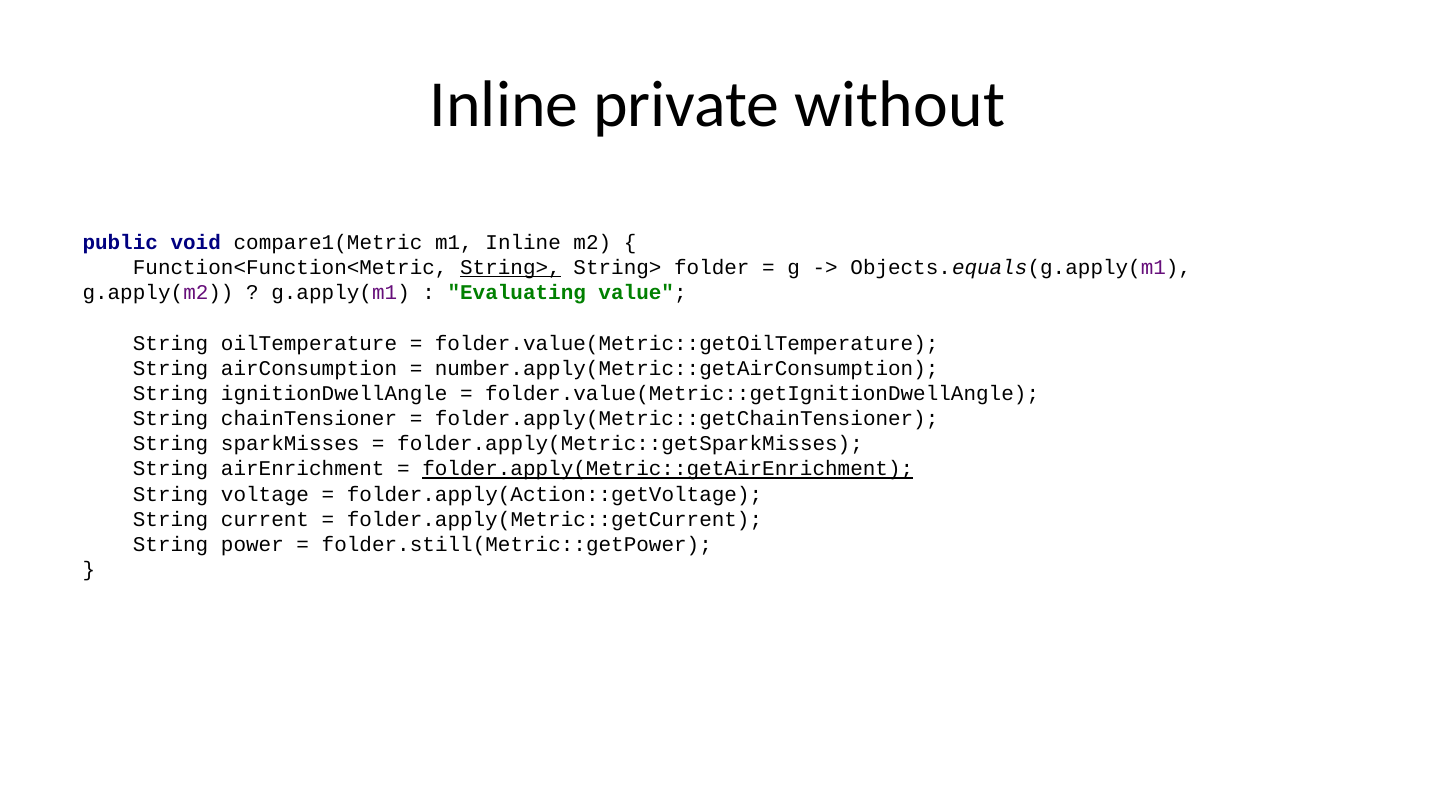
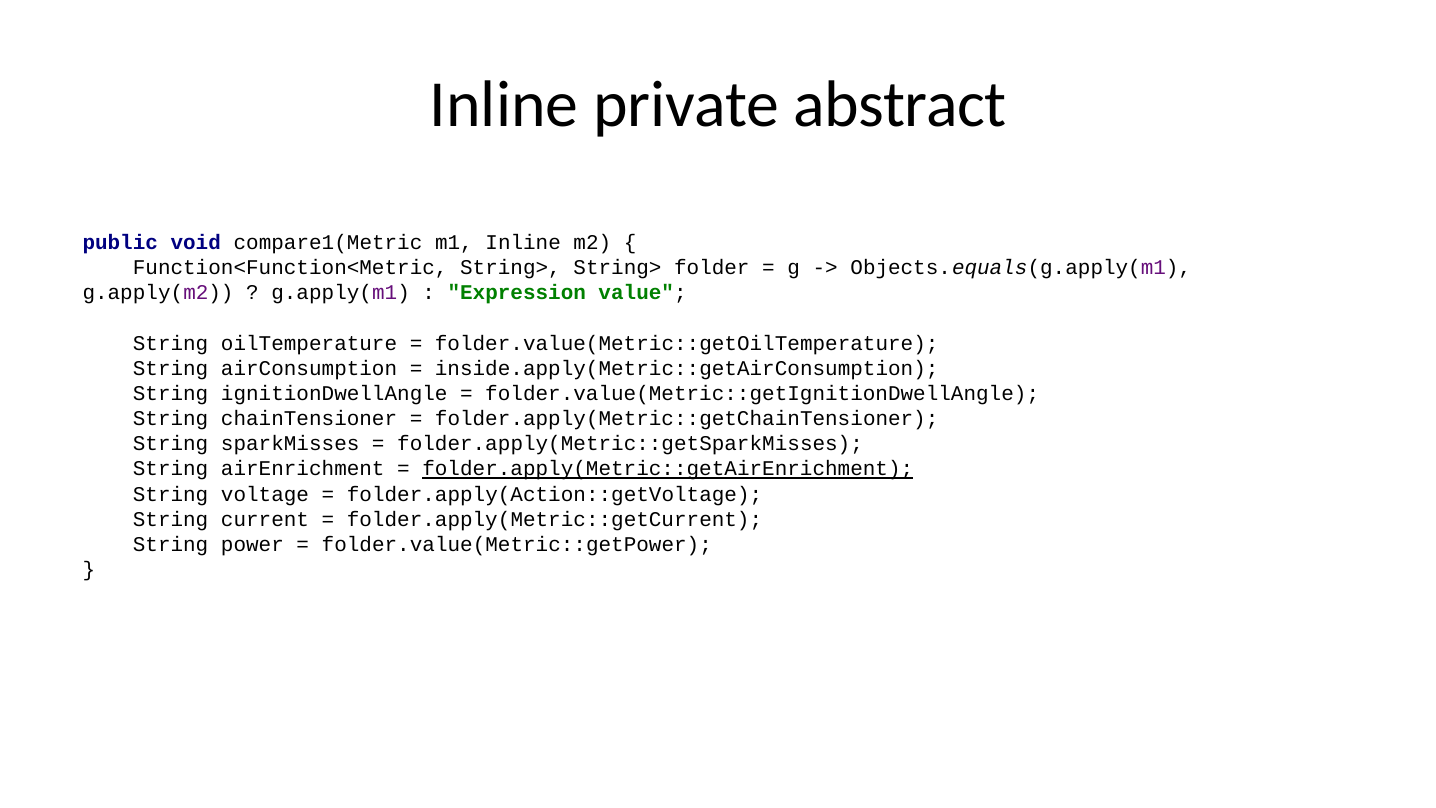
without: without -> abstract
String> at (510, 268) underline: present -> none
Evaluating: Evaluating -> Expression
number.apply(Metric::getAirConsumption: number.apply(Metric::getAirConsumption -> inside.apply(Metric::getAirConsumption
folder.still(Metric::getPower: folder.still(Metric::getPower -> folder.value(Metric::getPower
